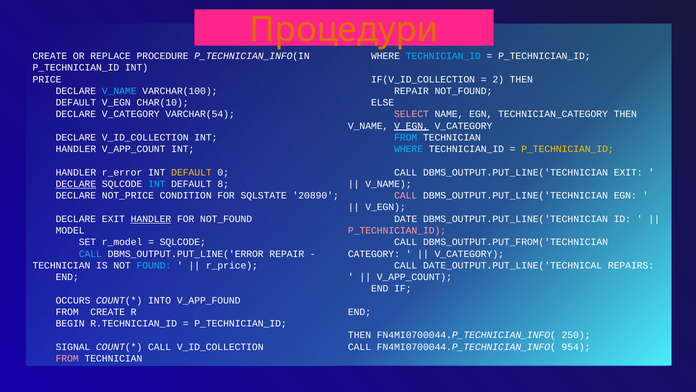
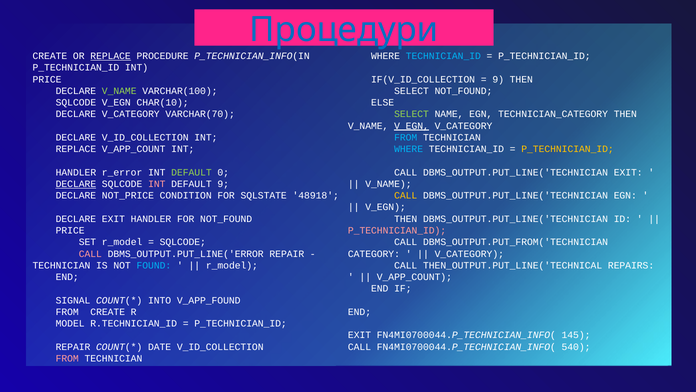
Процедури colour: orange -> blue
REPLACE at (111, 56) underline: none -> present
2 at (498, 79): 2 -> 9
V_NAME at (119, 91) colour: light blue -> light green
REPAIR at (412, 91): REPAIR -> SELECT
DEFAULT at (76, 102): DEFAULT -> SQLCODE
VARCHAR(54: VARCHAR(54 -> VARCHAR(70
SELECT at (412, 114) colour: pink -> light green
HANDLER at (76, 149): HANDLER -> REPLACE
DEFAULT at (191, 172) colour: yellow -> light green
INT at (157, 184) colour: light blue -> pink
DEFAULT 8: 8 -> 9
20890: 20890 -> 48918
CALL at (406, 195) colour: pink -> yellow
HANDLER at (151, 219) underline: present -> none
DATE at (406, 219): DATE -> THEN
MODEL at (70, 230): MODEL -> PRICE
CALL at (90, 254) colour: light blue -> pink
r_price at (232, 265): r_price -> r_model
DATE_OUTPUT.PUT_LINE('TECHNICAL: DATE_OUTPUT.PUT_LINE('TECHNICAL -> THEN_OUTPUT.PUT_LINE('TECHNICAL
OCCURS: OCCURS -> SIGNAL
BEGIN: BEGIN -> MODEL
THEN at (360, 335): THEN -> EXIT
250: 250 -> 145
SIGNAL at (73, 346): SIGNAL -> REPAIR
CALL at (160, 346): CALL -> DATE
954: 954 -> 540
